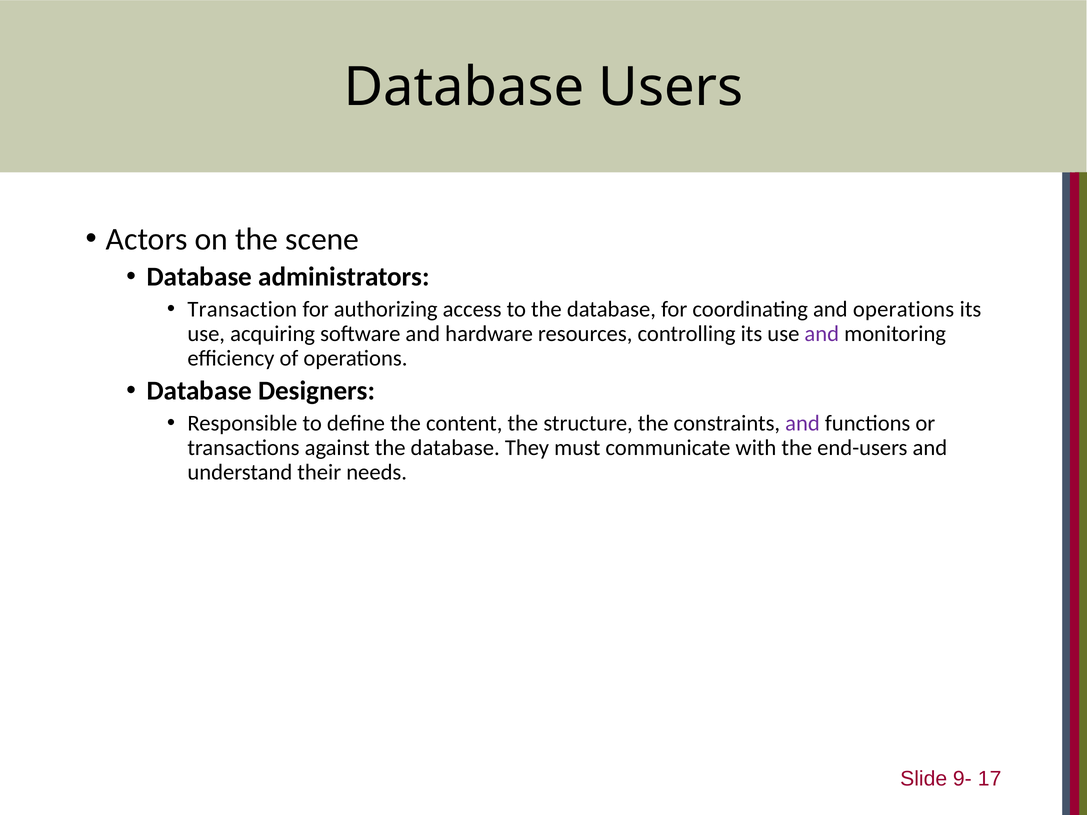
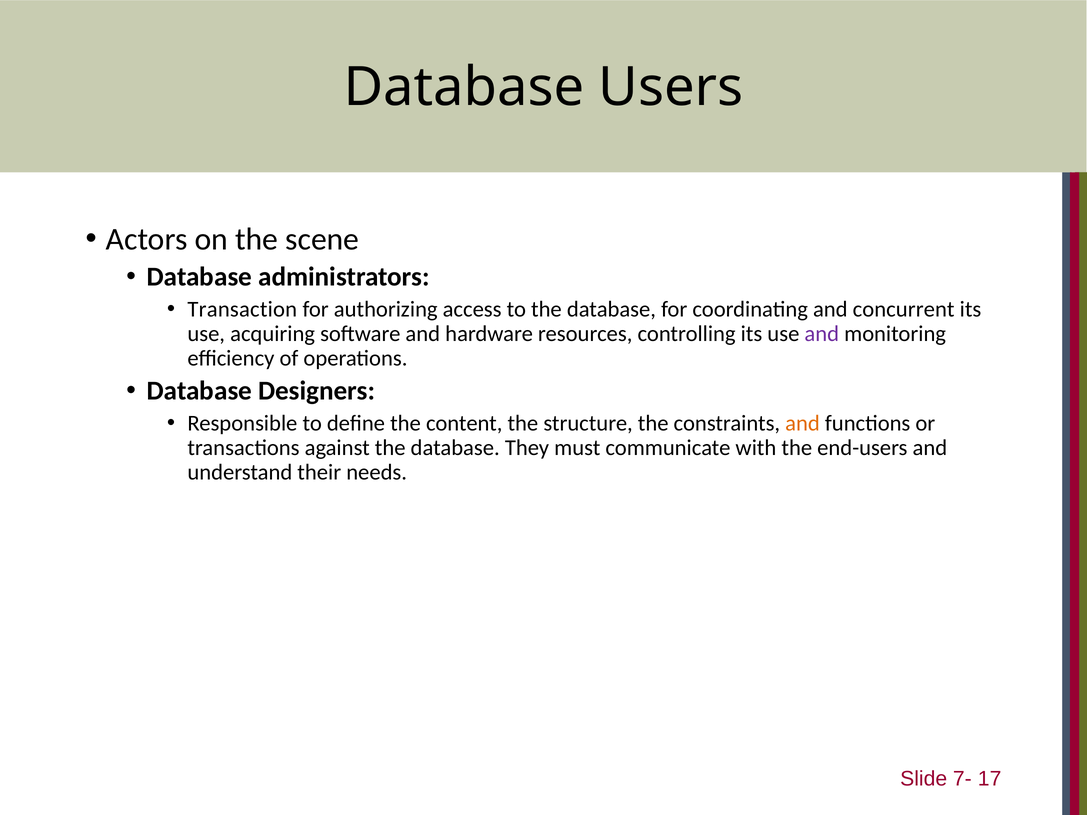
and operations: operations -> concurrent
and at (803, 424) colour: purple -> orange
9-: 9- -> 7-
